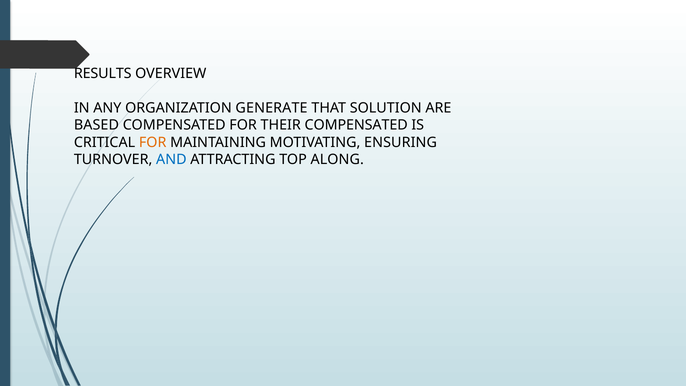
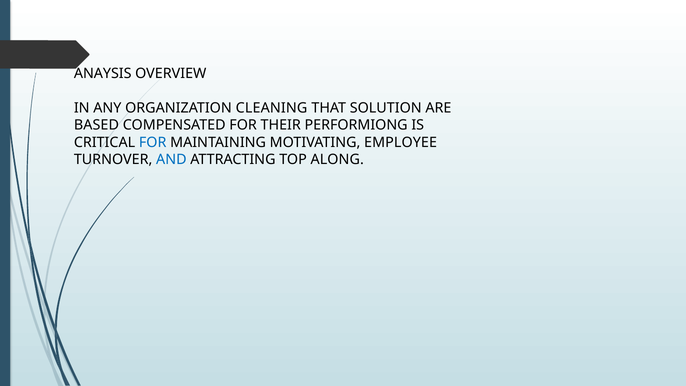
RESULTS: RESULTS -> ANAYSIS
GENERATE: GENERATE -> CLEANING
THEIR COMPENSATED: COMPENSATED -> PERFORMIONG
FOR at (153, 142) colour: orange -> blue
ENSURING: ENSURING -> EMPLOYEE
